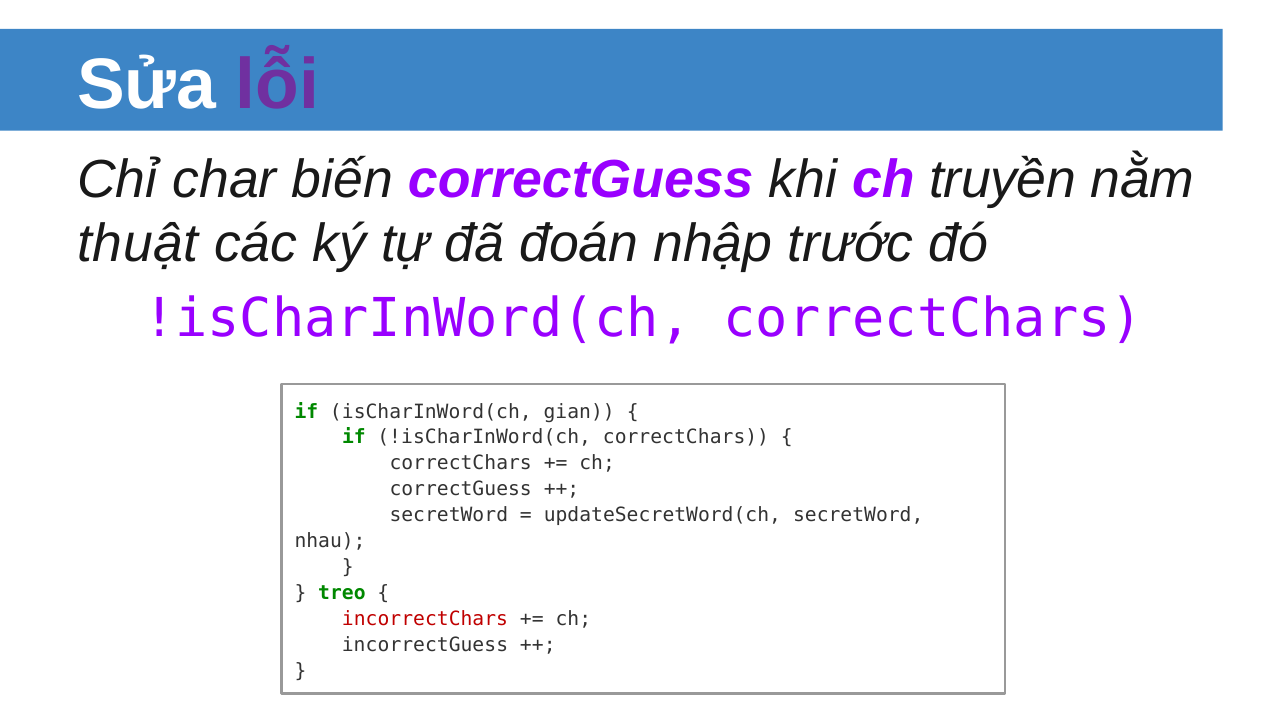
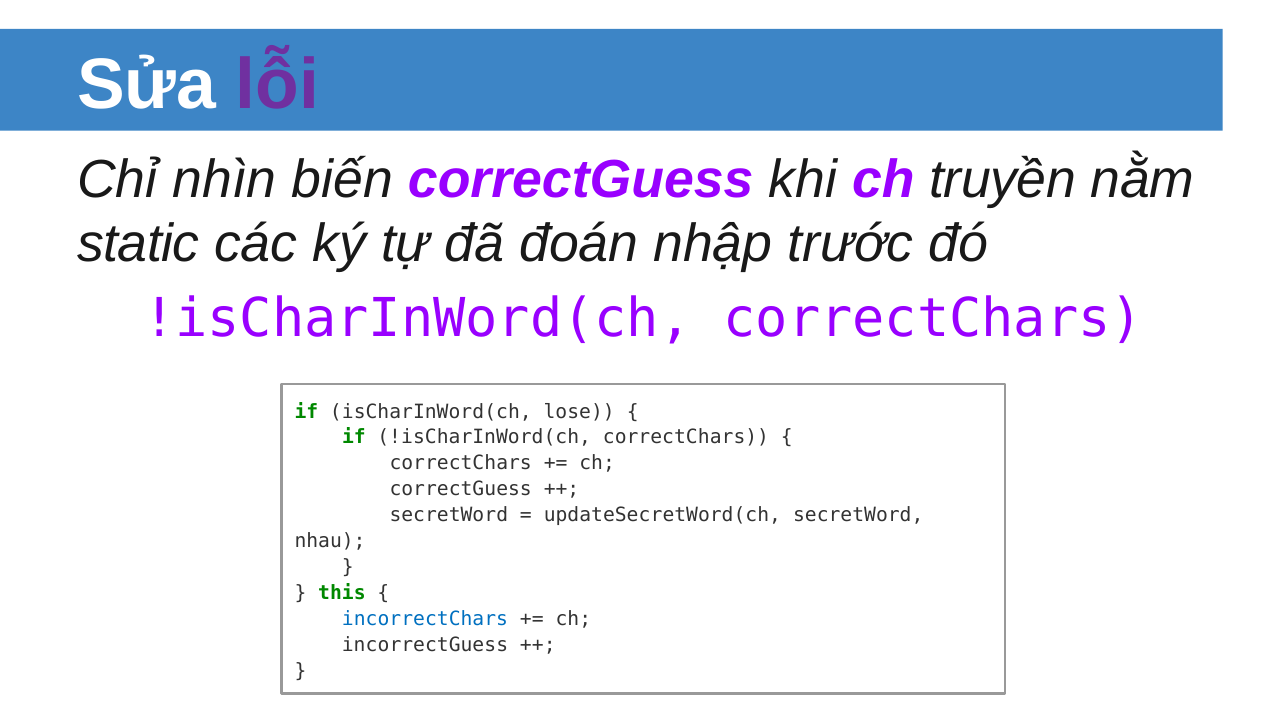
char: char -> nhìn
thuật: thuật -> static
gian: gian -> lose
treo: treo -> this
incorrectChars colour: red -> blue
